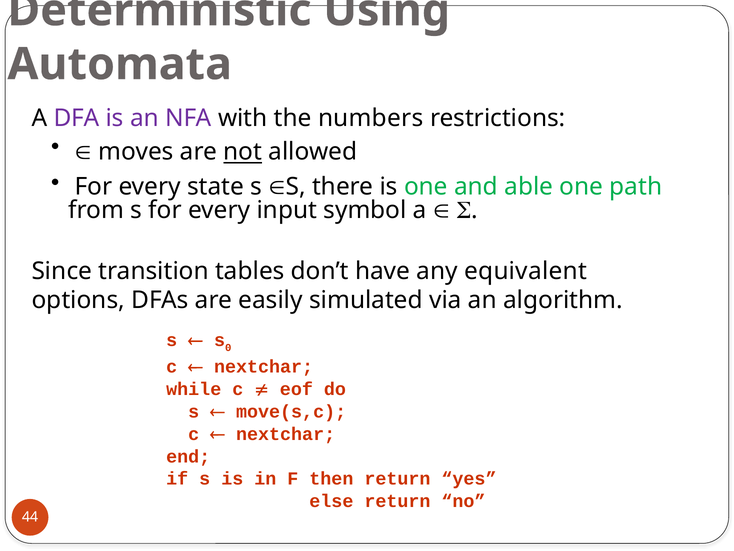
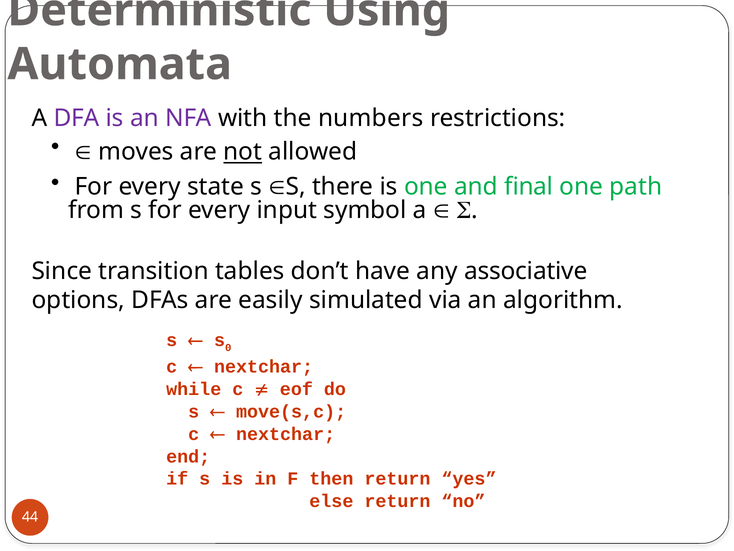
able: able -> final
equivalent: equivalent -> associative
